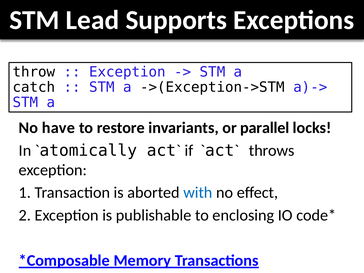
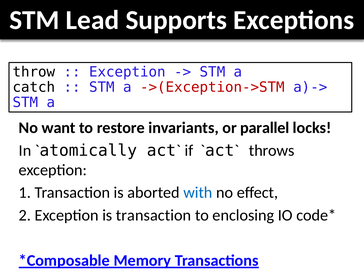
->(Exception->STM colour: black -> red
have: have -> want
is publishable: publishable -> transaction
